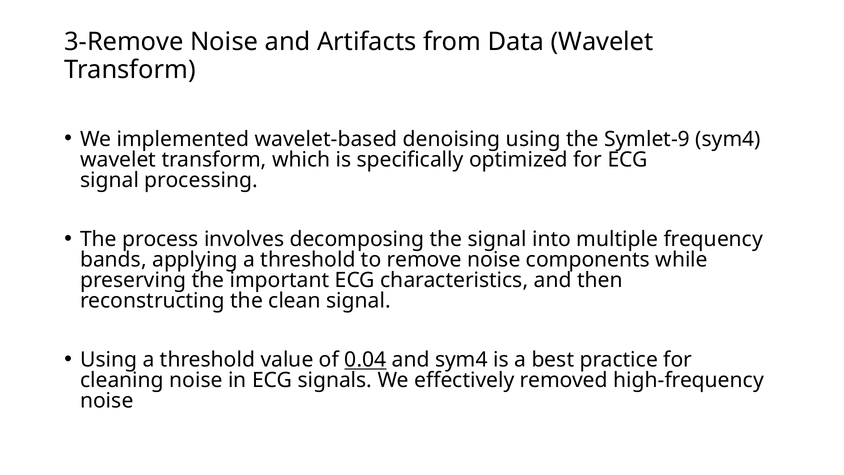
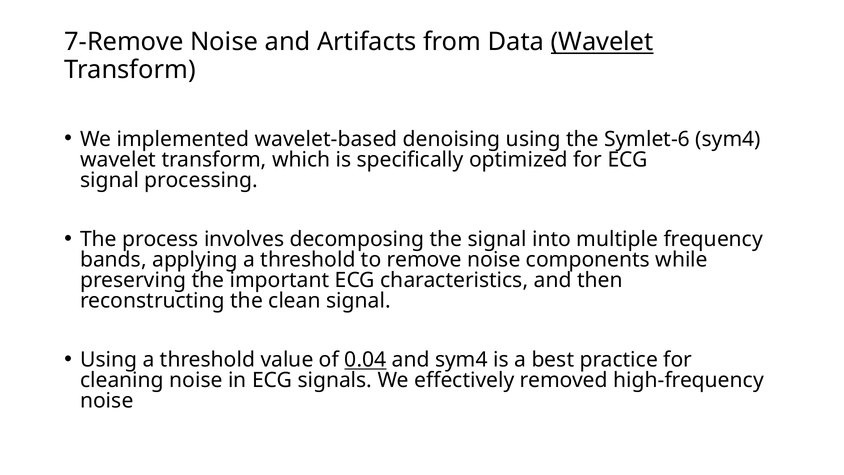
3-Remove: 3-Remove -> 7-Remove
Wavelet at (602, 42) underline: none -> present
Symlet-9: Symlet-9 -> Symlet-6
